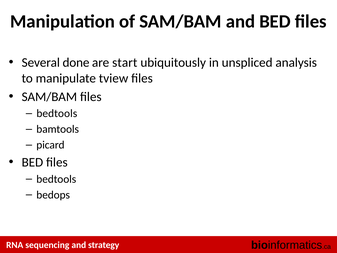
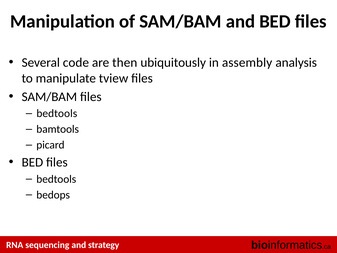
done: done -> code
start: start -> then
unspliced: unspliced -> assembly
